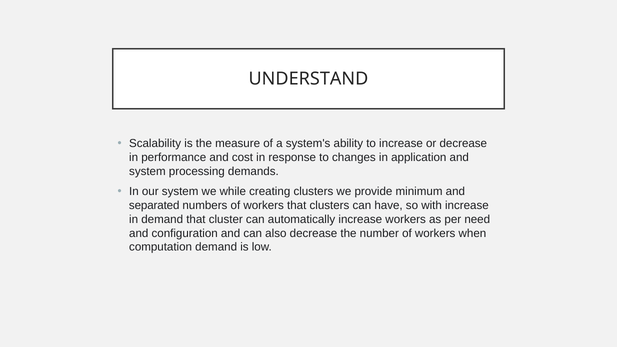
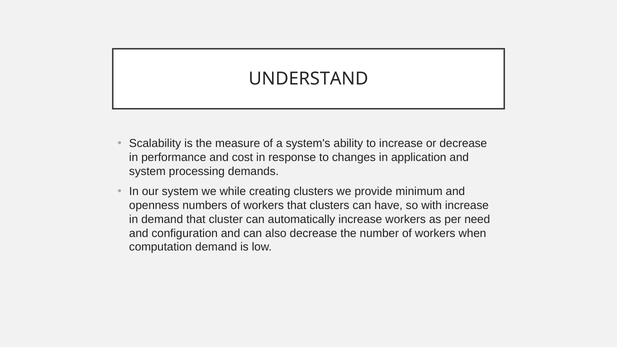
separated: separated -> openness
